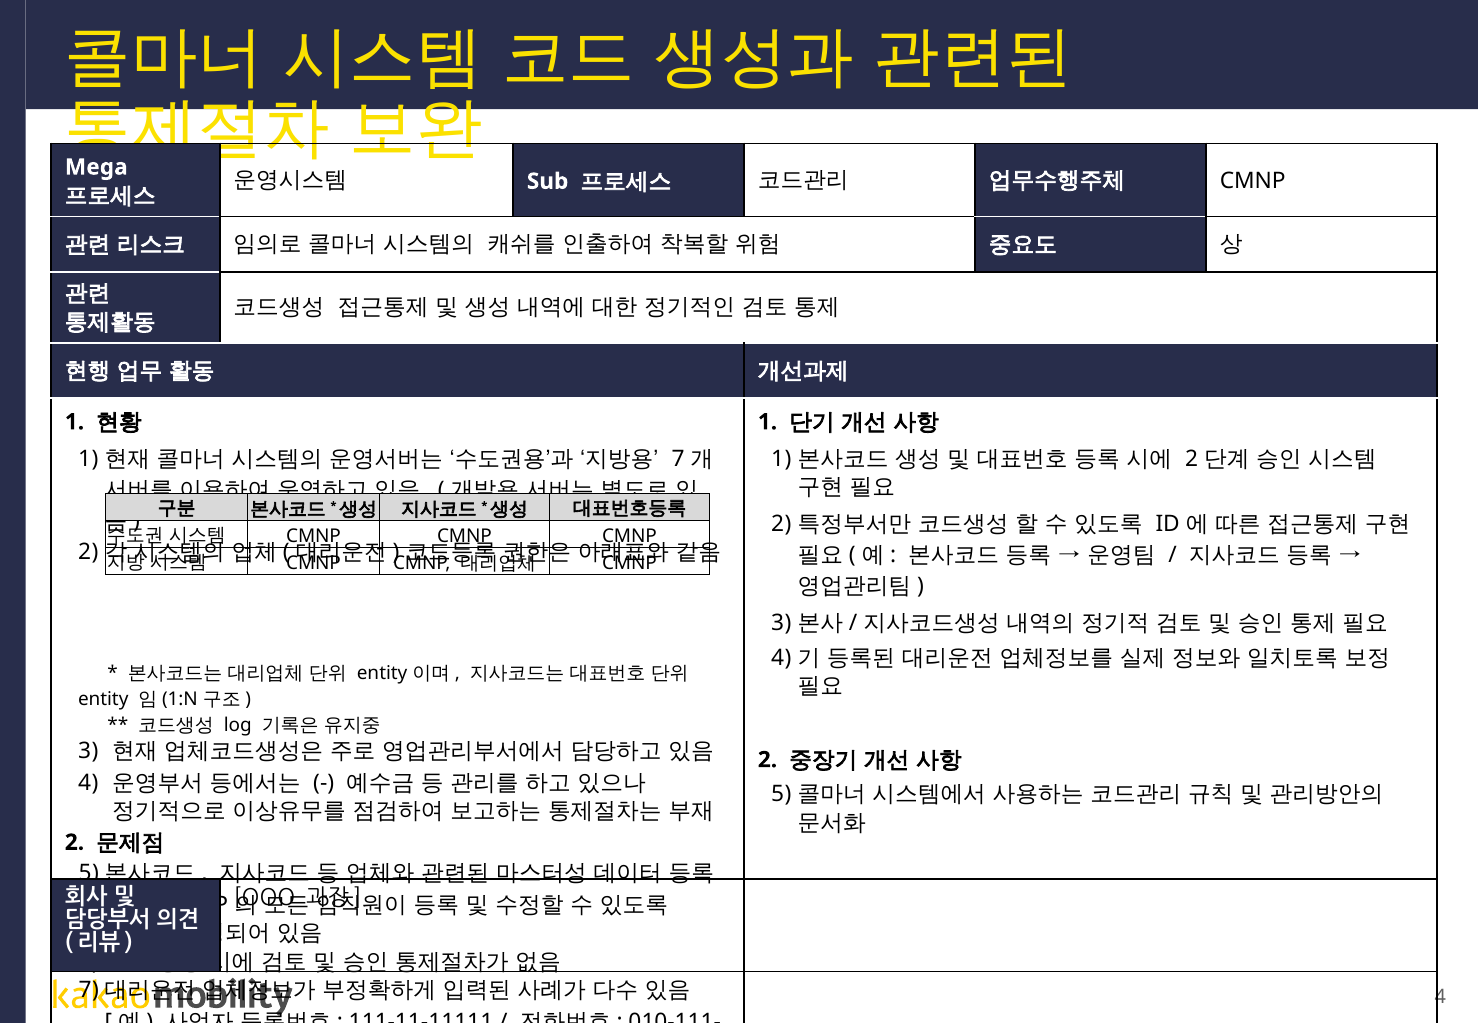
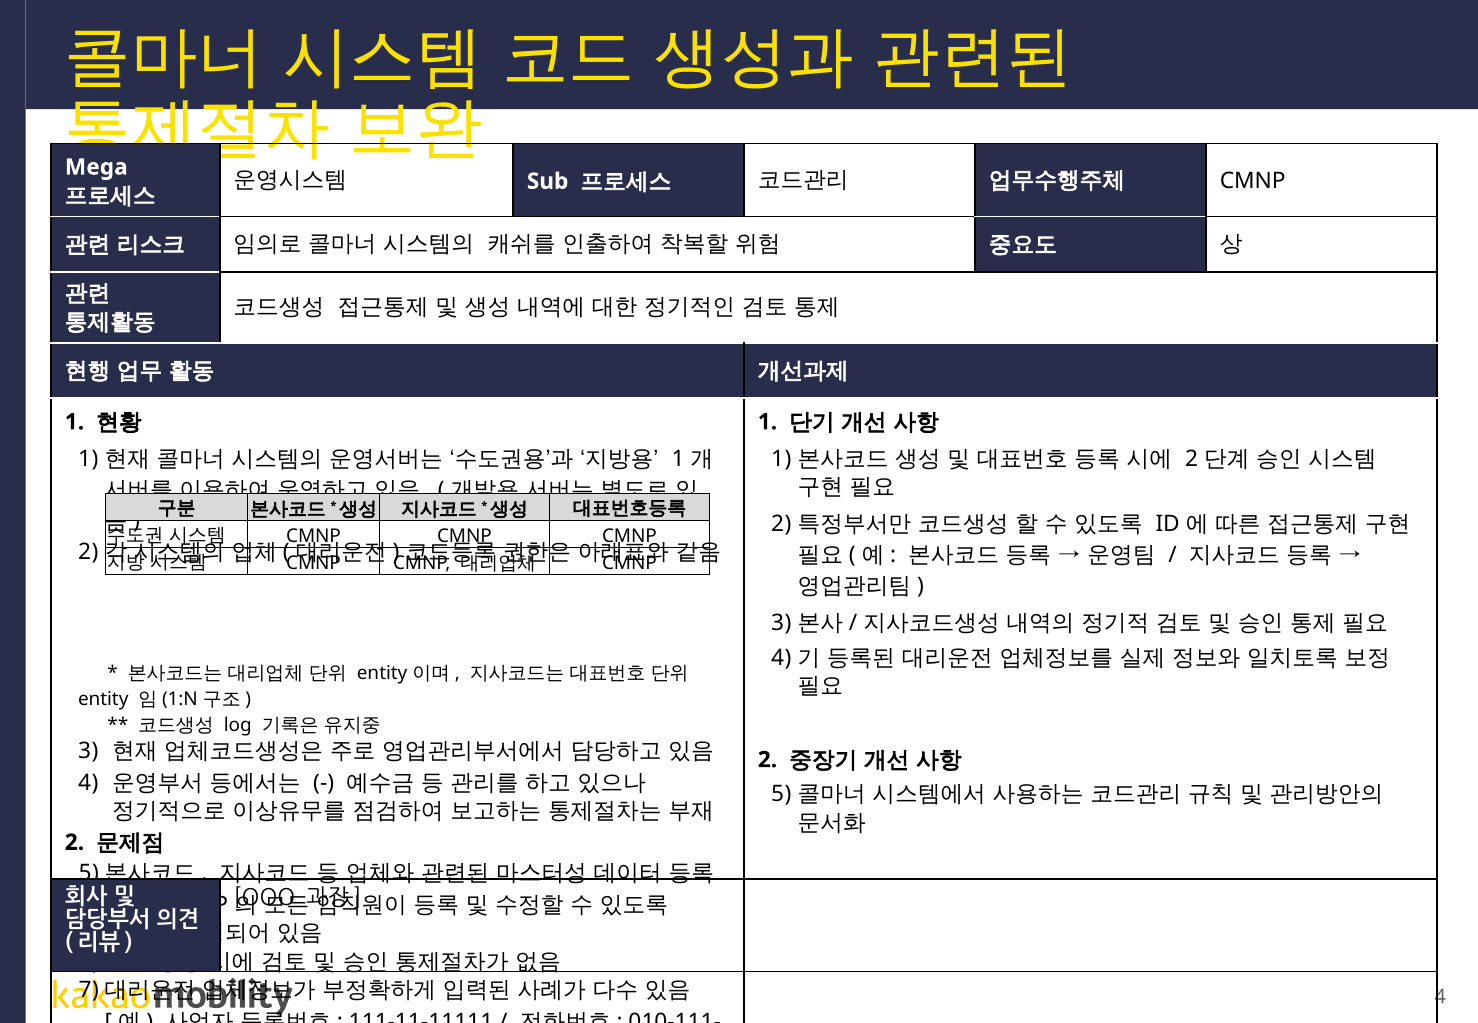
7 at (678, 459): 7 -> 1
